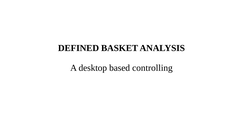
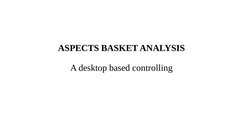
DEFINED: DEFINED -> ASPECTS
